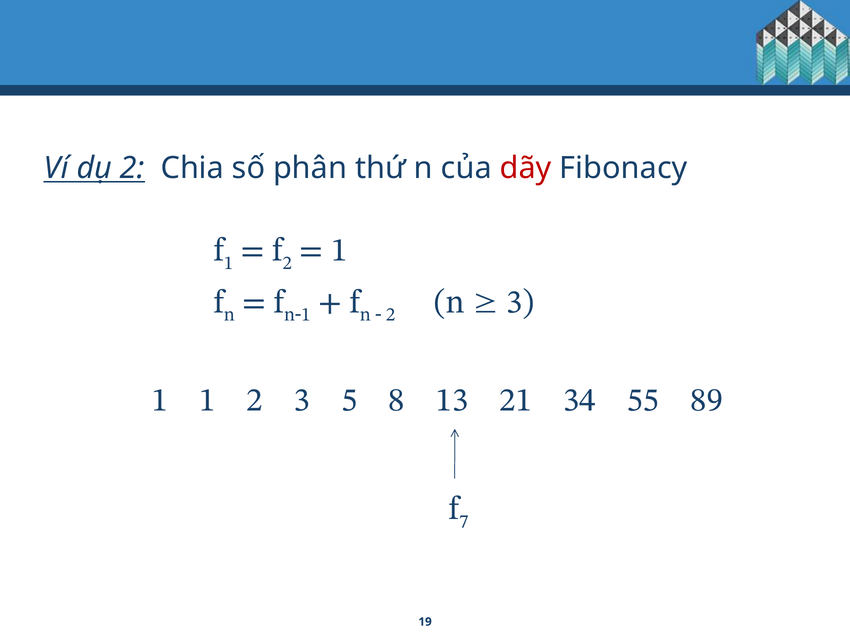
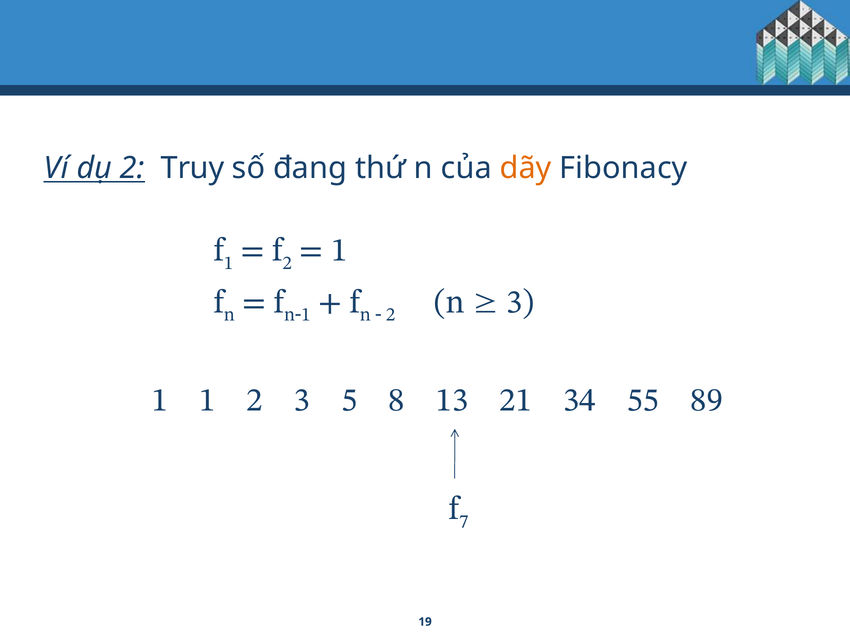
Chia: Chia -> Truy
phân: phân -> đang
dãy colour: red -> orange
